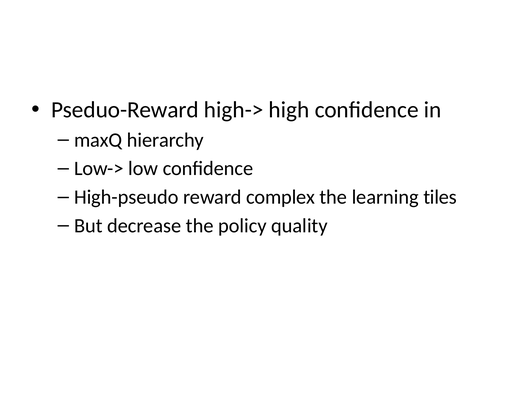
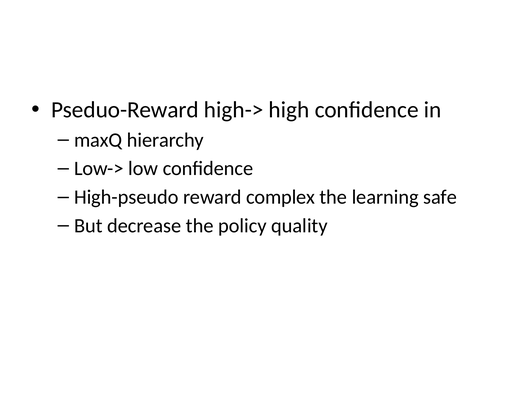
tiles: tiles -> safe
